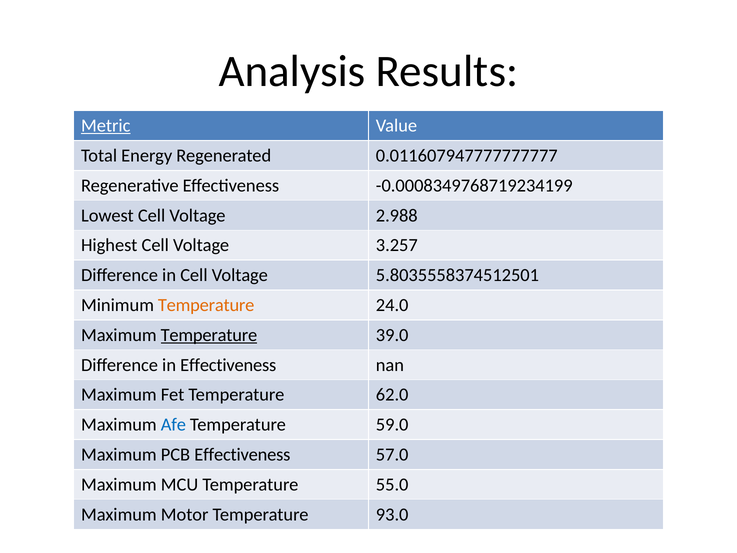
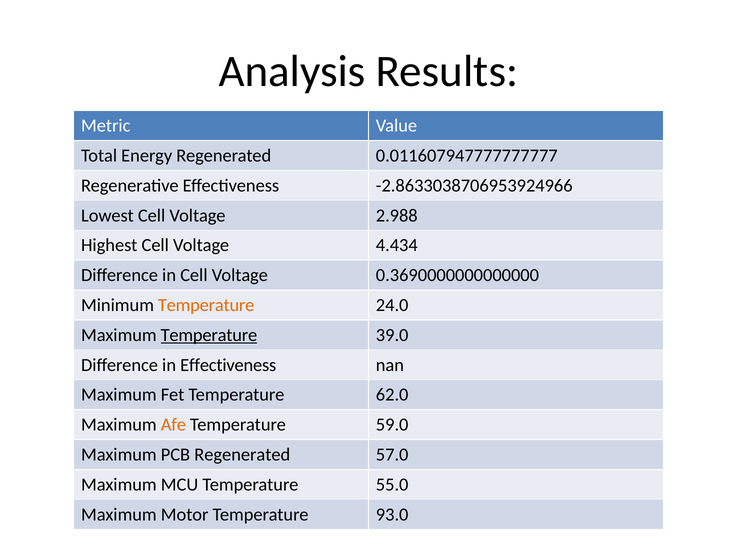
Metric underline: present -> none
-0.0008349768719234199: -0.0008349768719234199 -> -2.8633038706953924966
3.257: 3.257 -> 4.434
5.8035558374512501: 5.8035558374512501 -> 0.3690000000000000
Afe colour: blue -> orange
PCB Effectiveness: Effectiveness -> Regenerated
